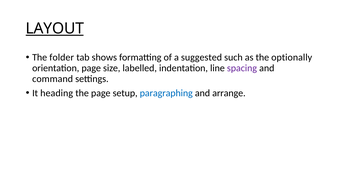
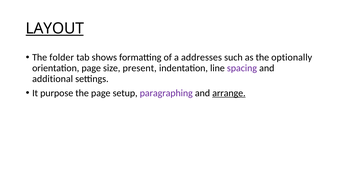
suggested: suggested -> addresses
labelled: labelled -> present
command: command -> additional
heading: heading -> purpose
paragraphing colour: blue -> purple
arrange underline: none -> present
